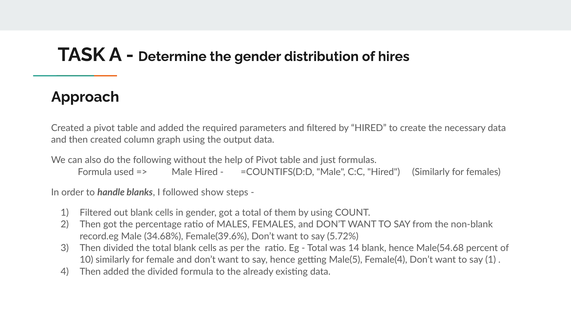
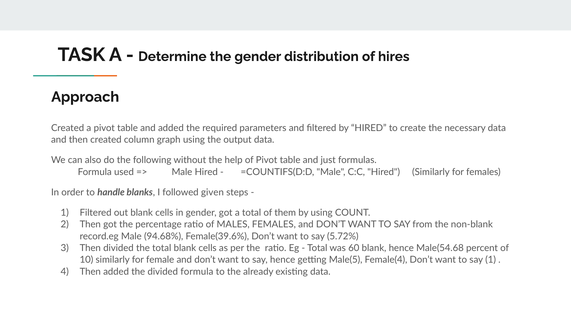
show: show -> given
34.68%: 34.68% -> 94.68%
14: 14 -> 60
